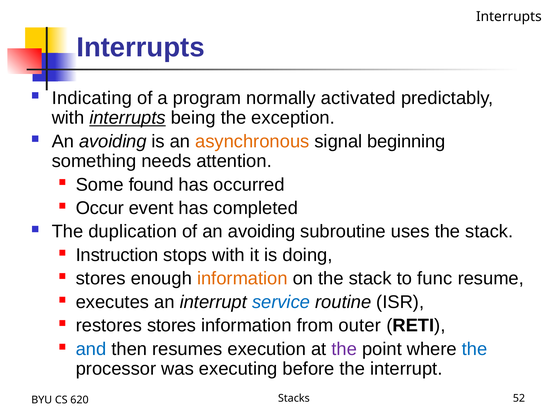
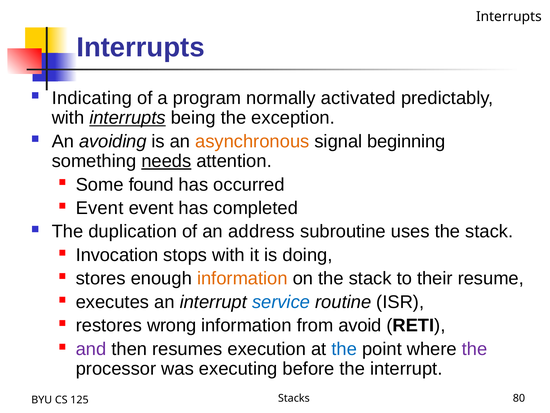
needs underline: none -> present
Occur at (100, 208): Occur -> Event
of an avoiding: avoiding -> address
Instruction: Instruction -> Invocation
func: func -> their
restores stores: stores -> wrong
outer: outer -> avoid
and colour: blue -> purple
the at (344, 349) colour: purple -> blue
the at (475, 349) colour: blue -> purple
52: 52 -> 80
620: 620 -> 125
